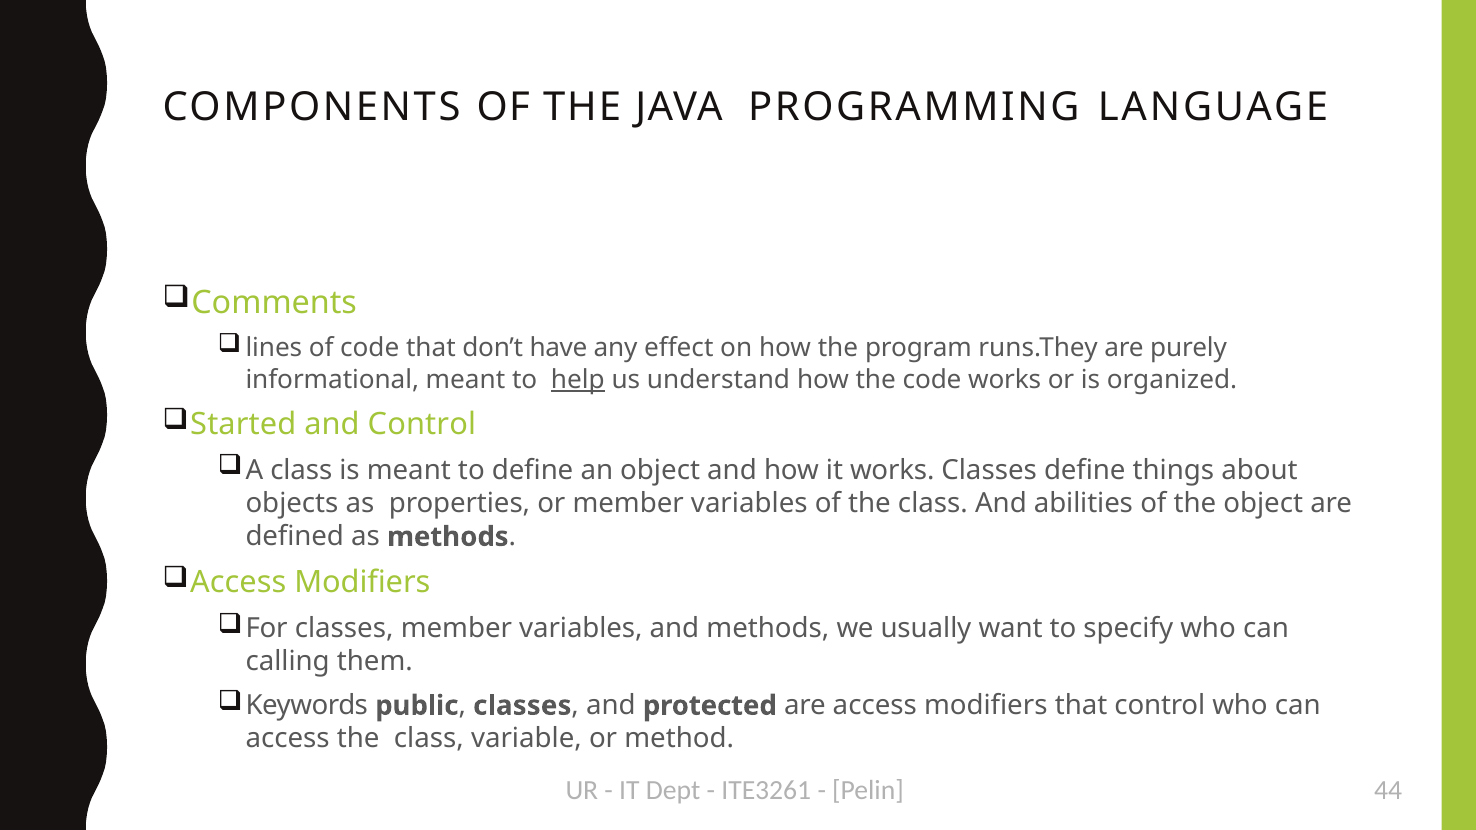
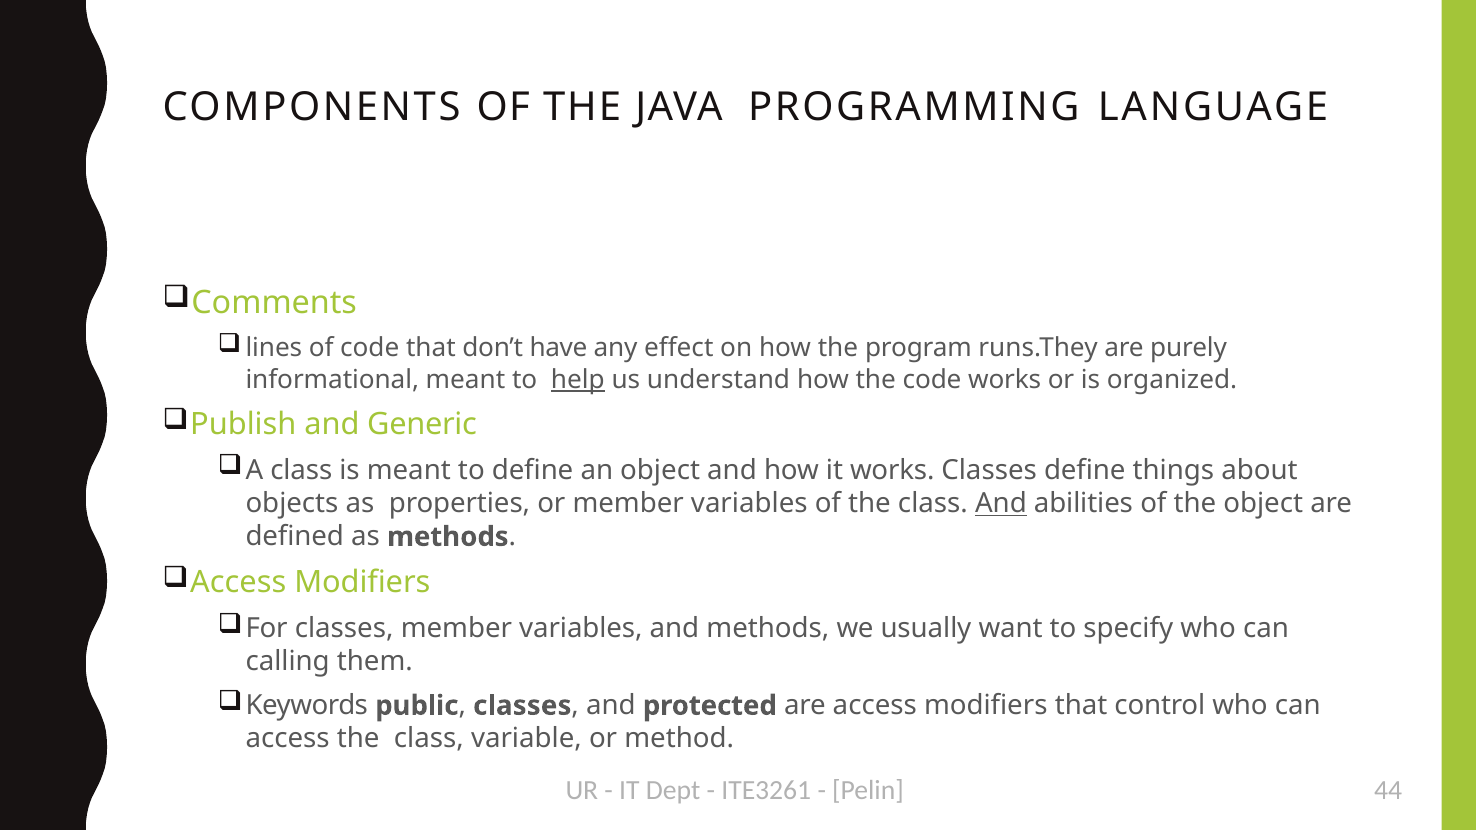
Started: Started -> Publish
and Control: Control -> Generic
And at (1001, 504) underline: none -> present
